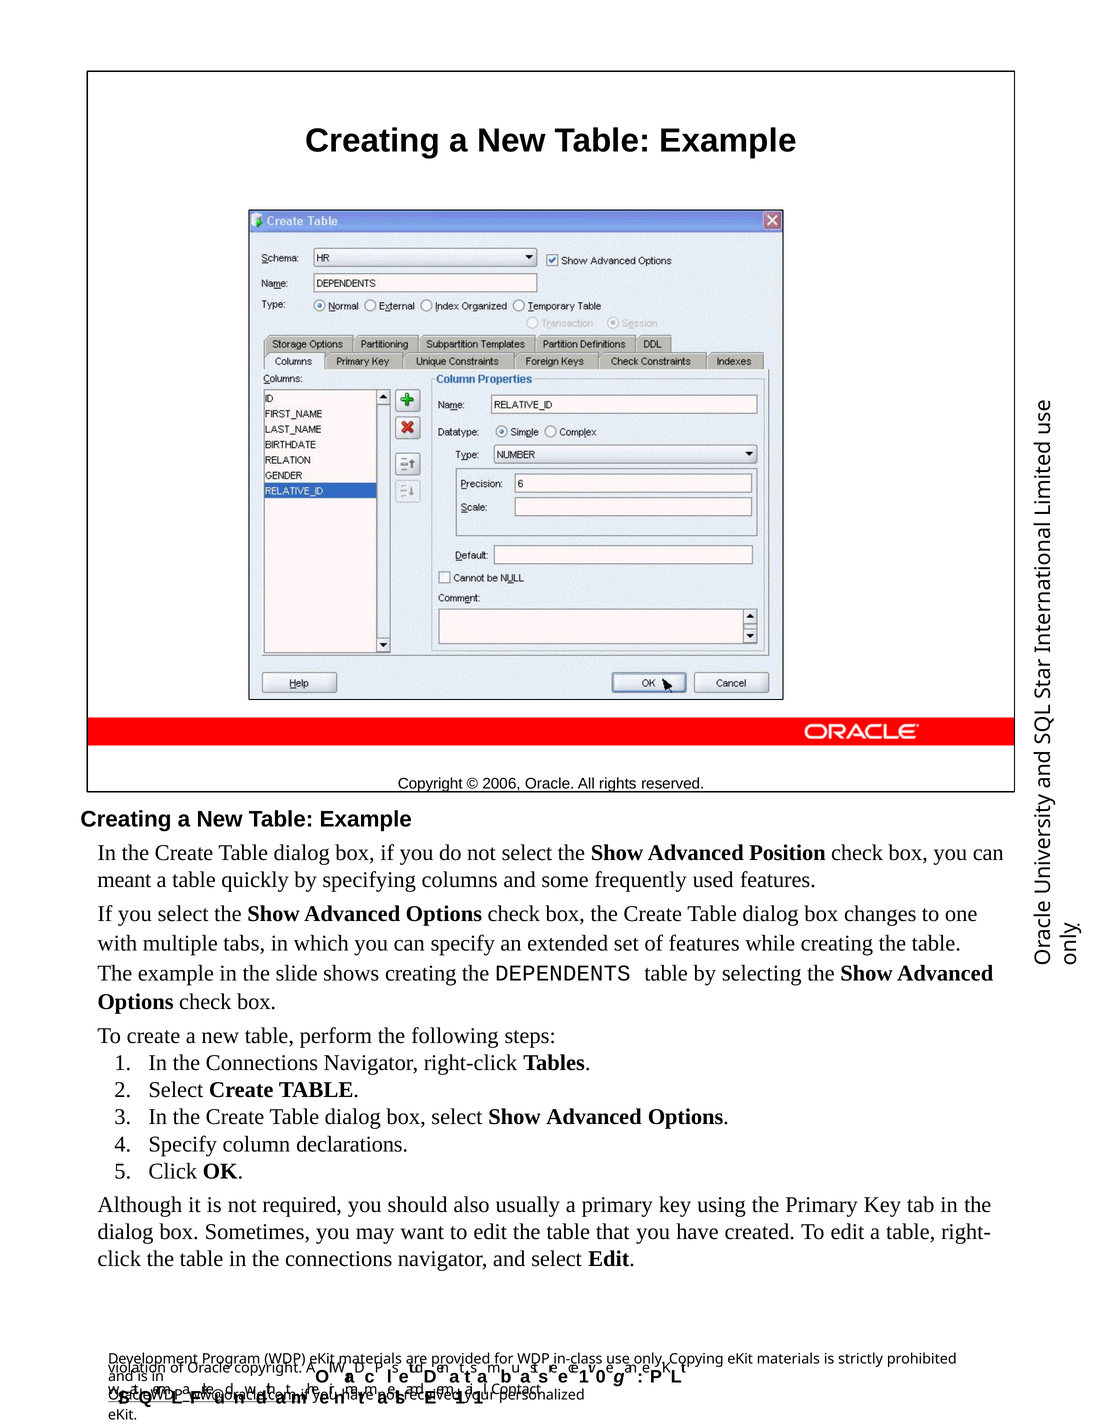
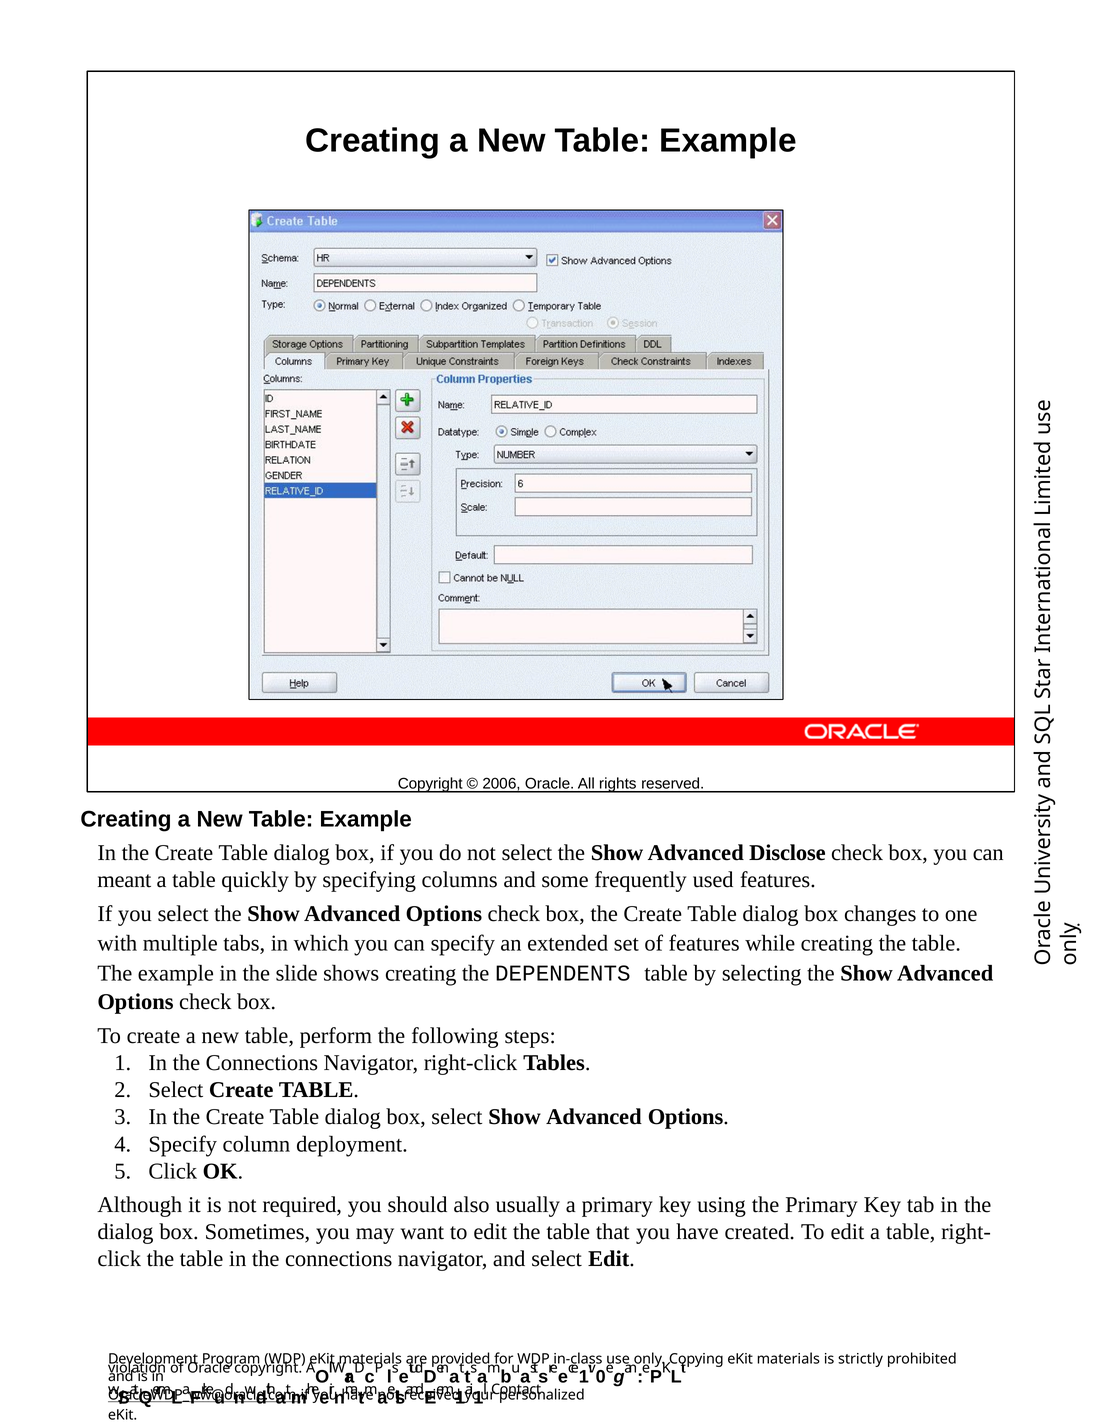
Position: Position -> Disclose
declarations: declarations -> deployment
